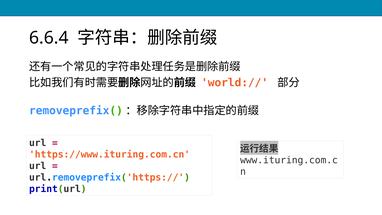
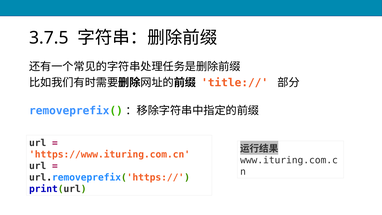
6.6.4: 6.6.4 -> 3.7.5
world://: world:// -> title://
